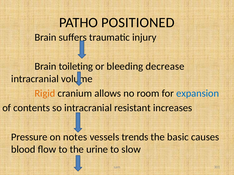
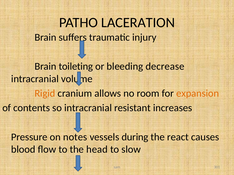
POSITIONED: POSITIONED -> LACERATION
expansion colour: blue -> orange
trends: trends -> during
basic: basic -> react
urine: urine -> head
